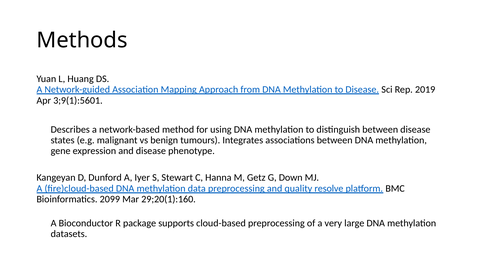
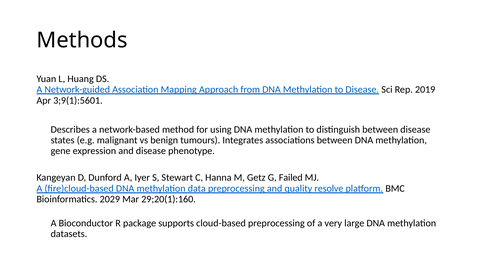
Down: Down -> Failed
2099: 2099 -> 2029
